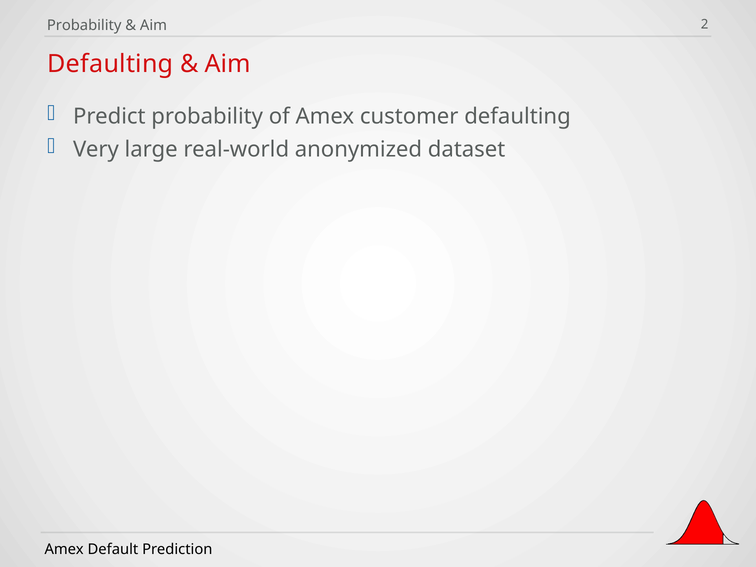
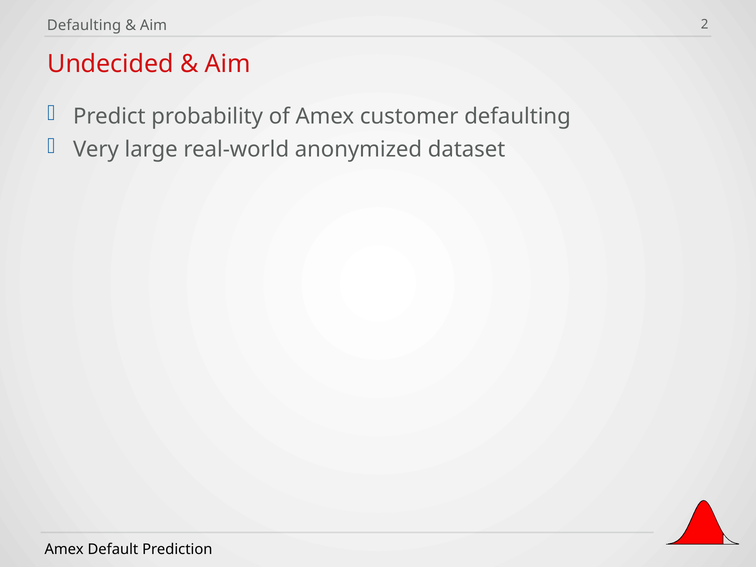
Probability at (84, 25): Probability -> Defaulting
Defaulting at (110, 64): Defaulting -> Undecided
